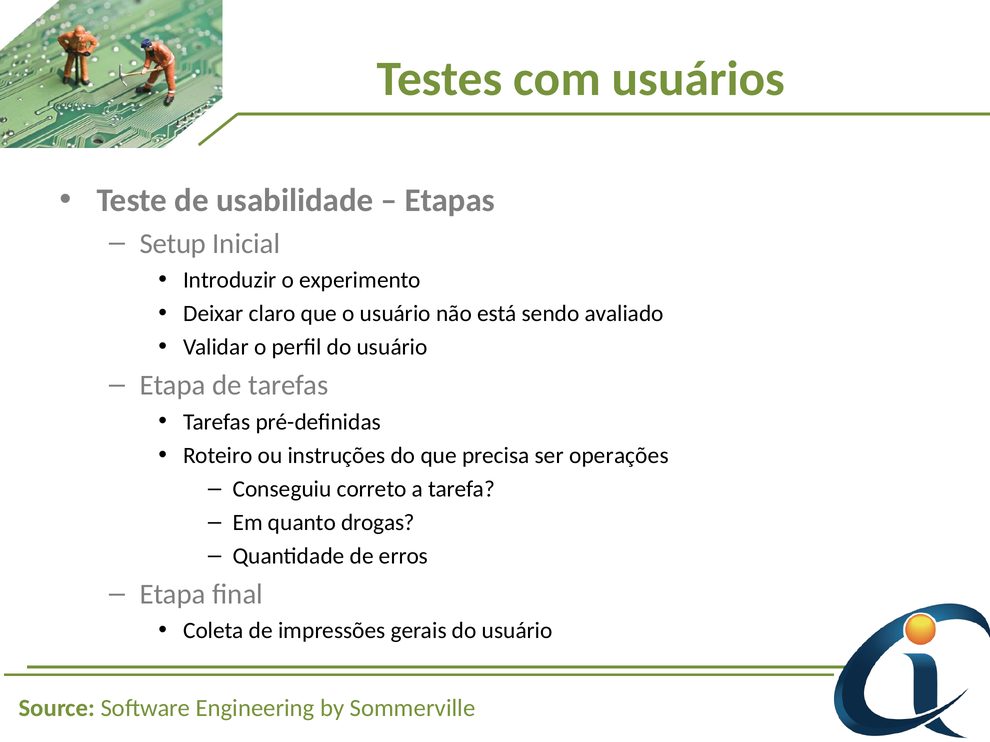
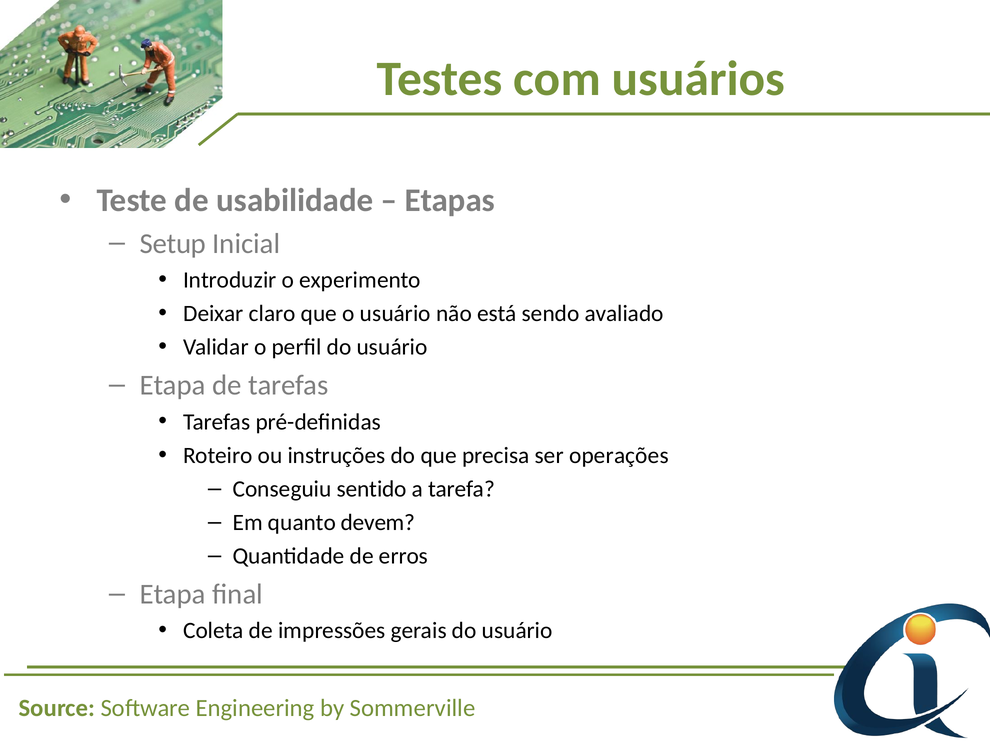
correto: correto -> sentido
drogas: drogas -> devem
